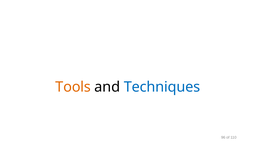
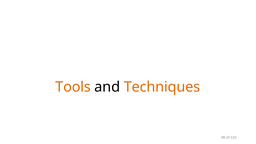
Techniques colour: blue -> orange
